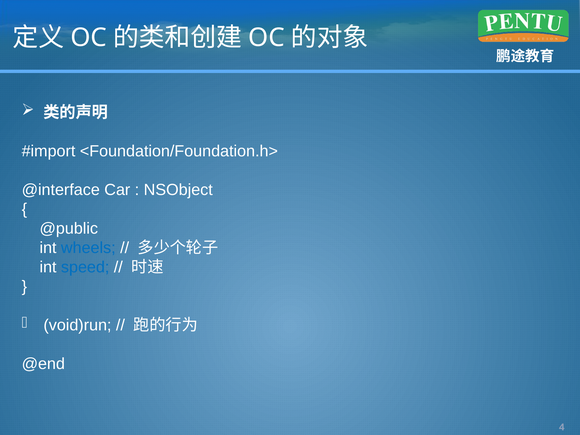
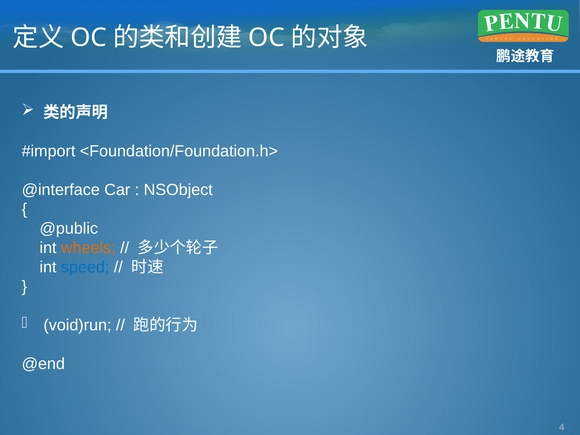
wheels colour: blue -> orange
